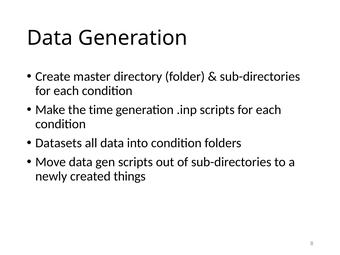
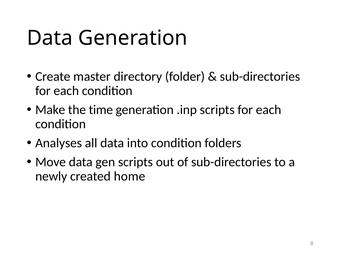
Datasets: Datasets -> Analyses
things: things -> home
